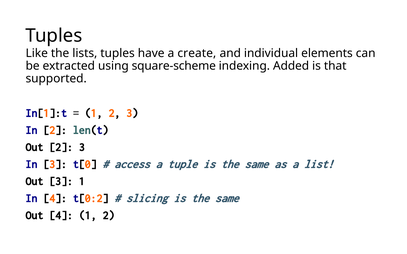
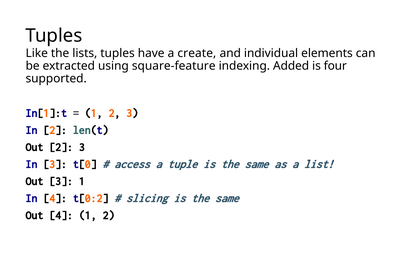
square-scheme: square-scheme -> square-feature
that: that -> four
